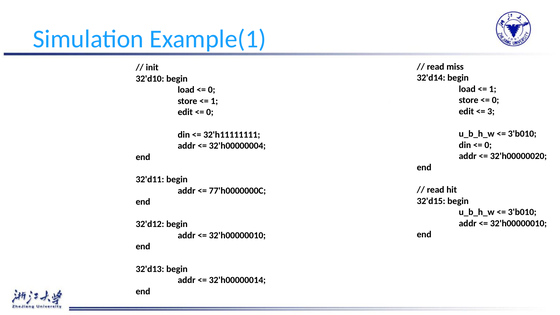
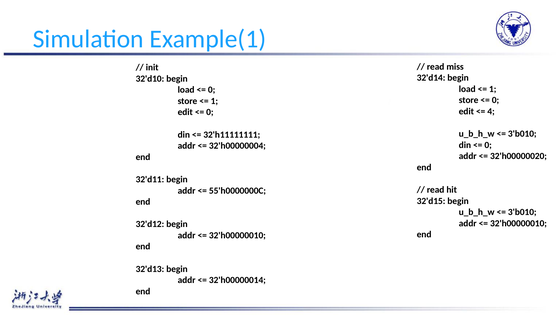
3: 3 -> 4
77'h0000000C: 77'h0000000C -> 55'h0000000C
